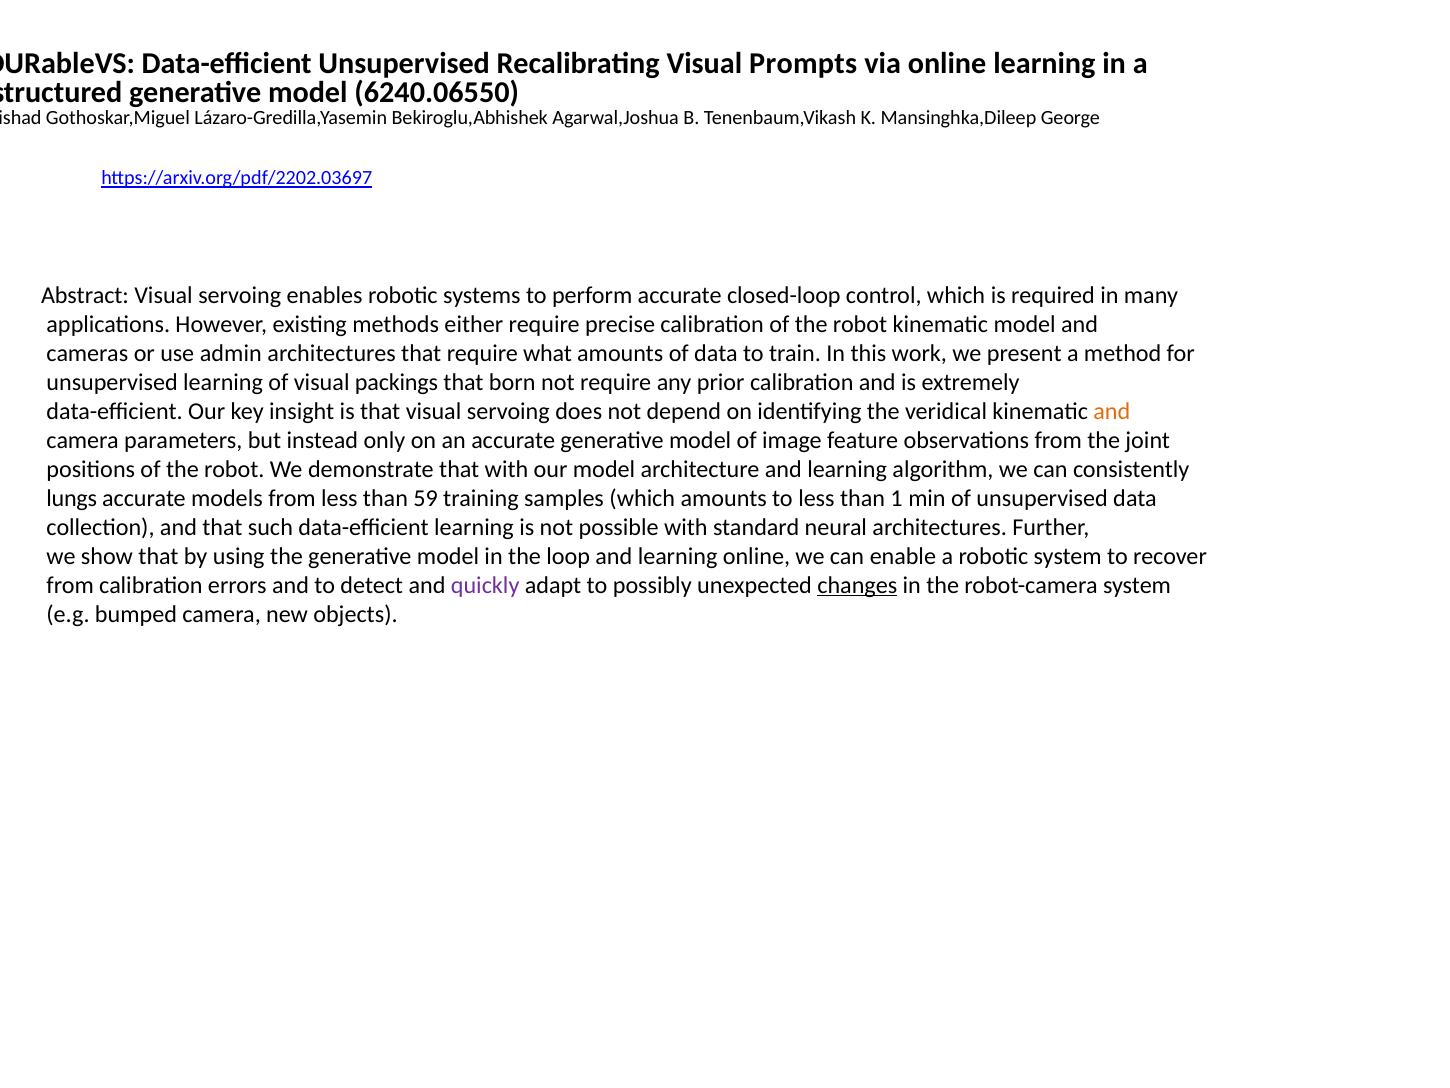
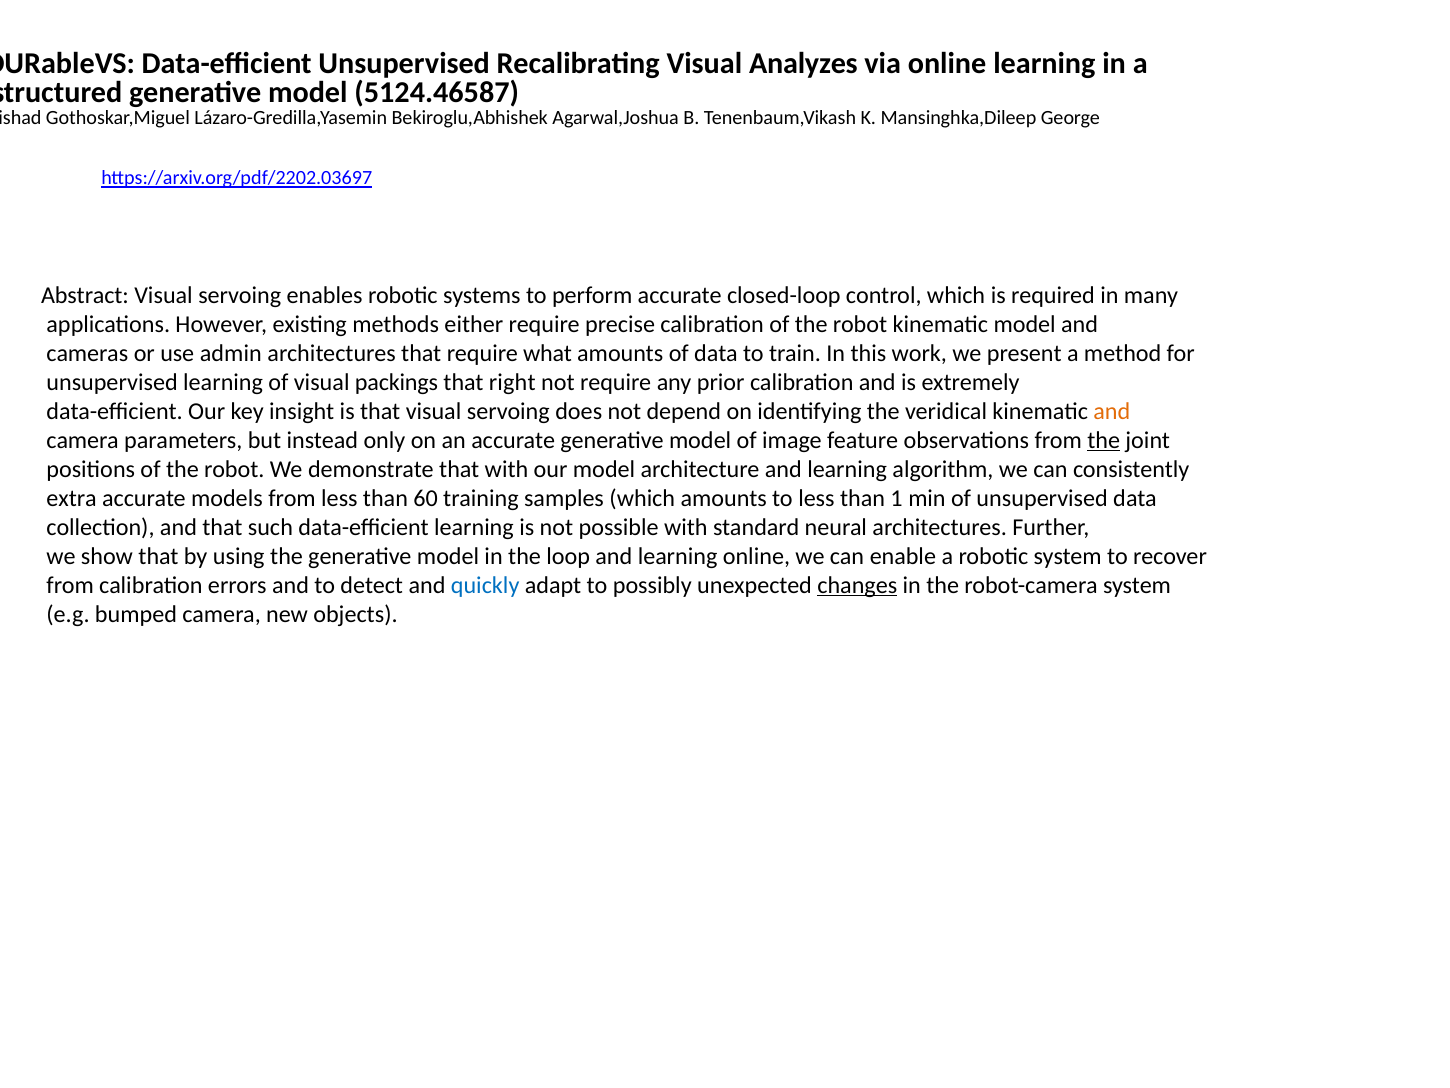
Prompts: Prompts -> Analyzes
6240.06550: 6240.06550 -> 5124.46587
born: born -> right
the at (1104, 440) underline: none -> present
lungs: lungs -> extra
59: 59 -> 60
quickly colour: purple -> blue
